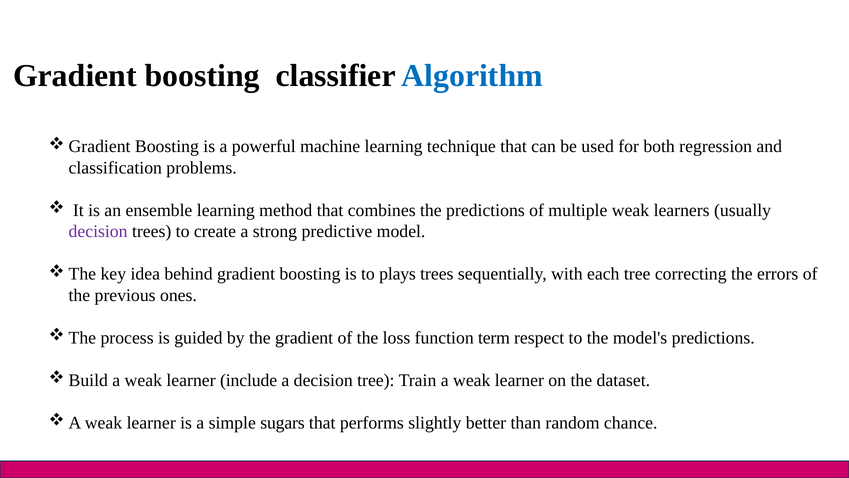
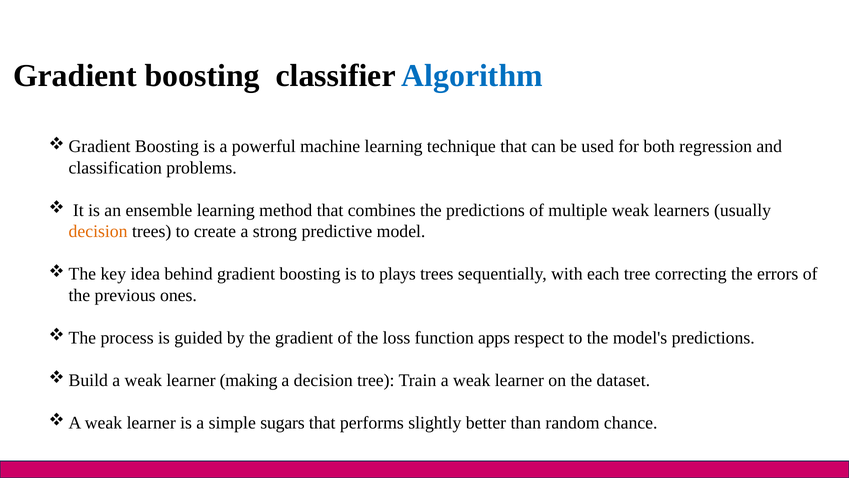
decision at (98, 231) colour: purple -> orange
term: term -> apps
include: include -> making
